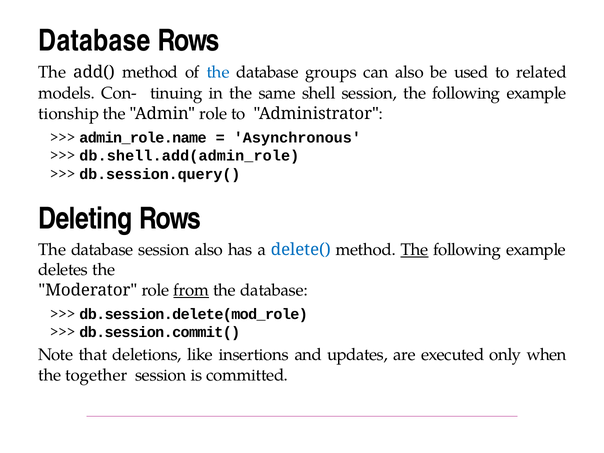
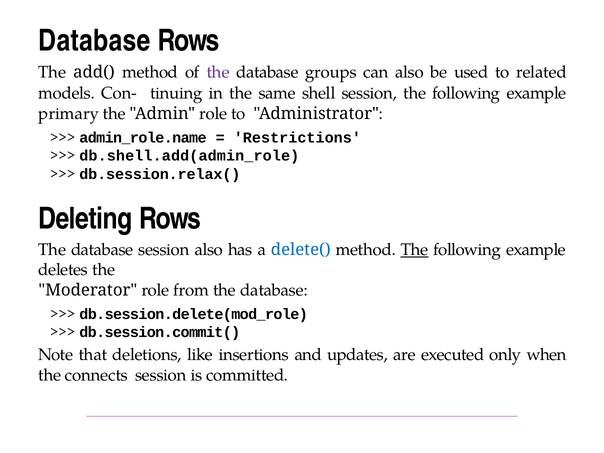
the at (218, 72) colour: blue -> purple
tionship: tionship -> primary
Asynchronous: Asynchronous -> Restrictions
db.session.query(: db.session.query( -> db.session.relax(
from underline: present -> none
together: together -> connects
